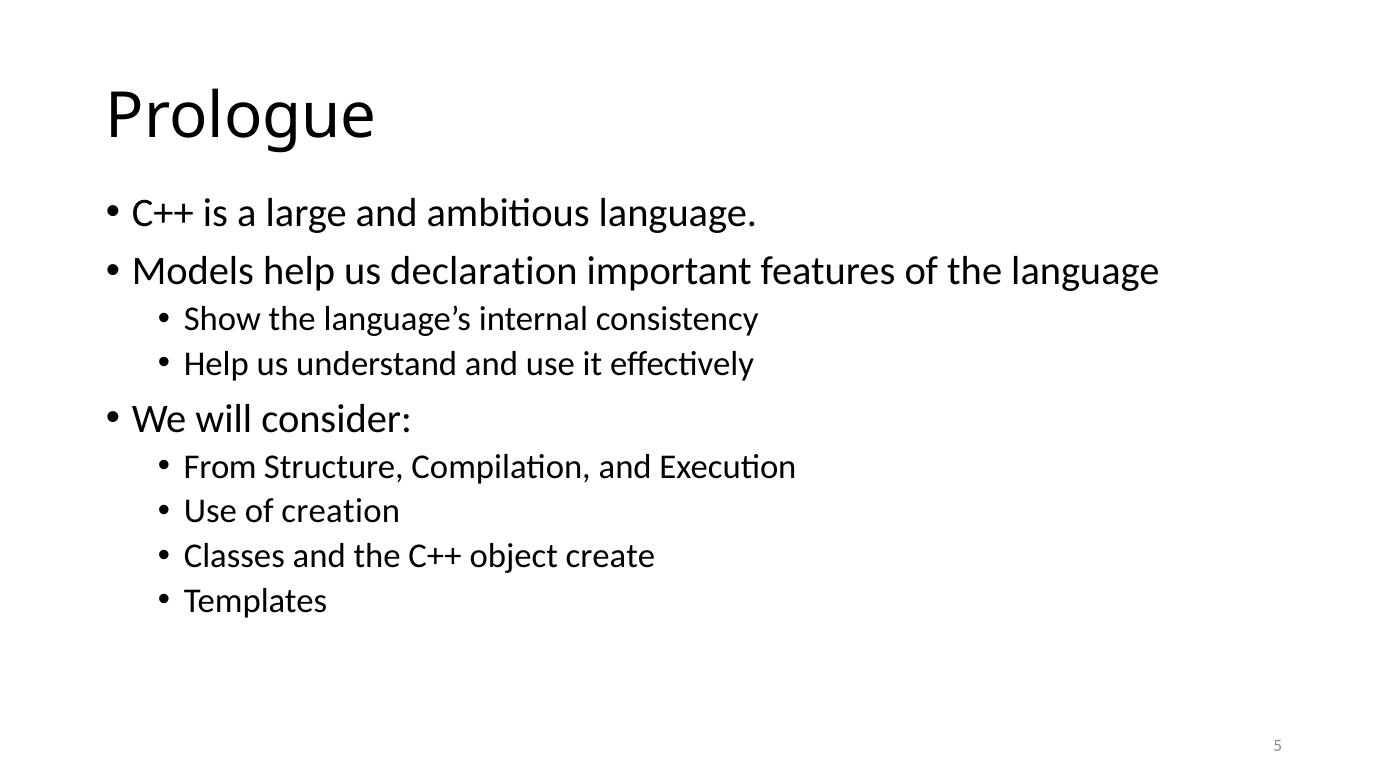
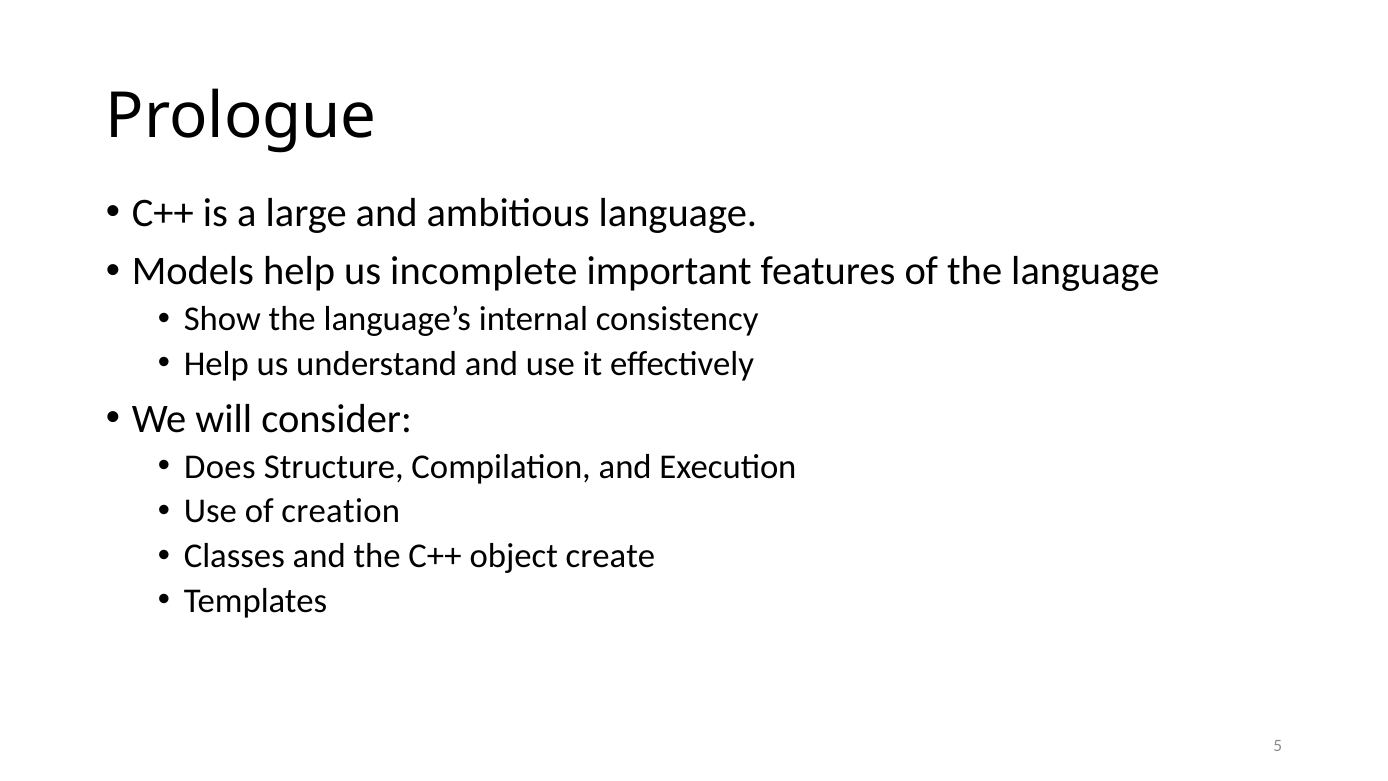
declaration: declaration -> incomplete
From: From -> Does
